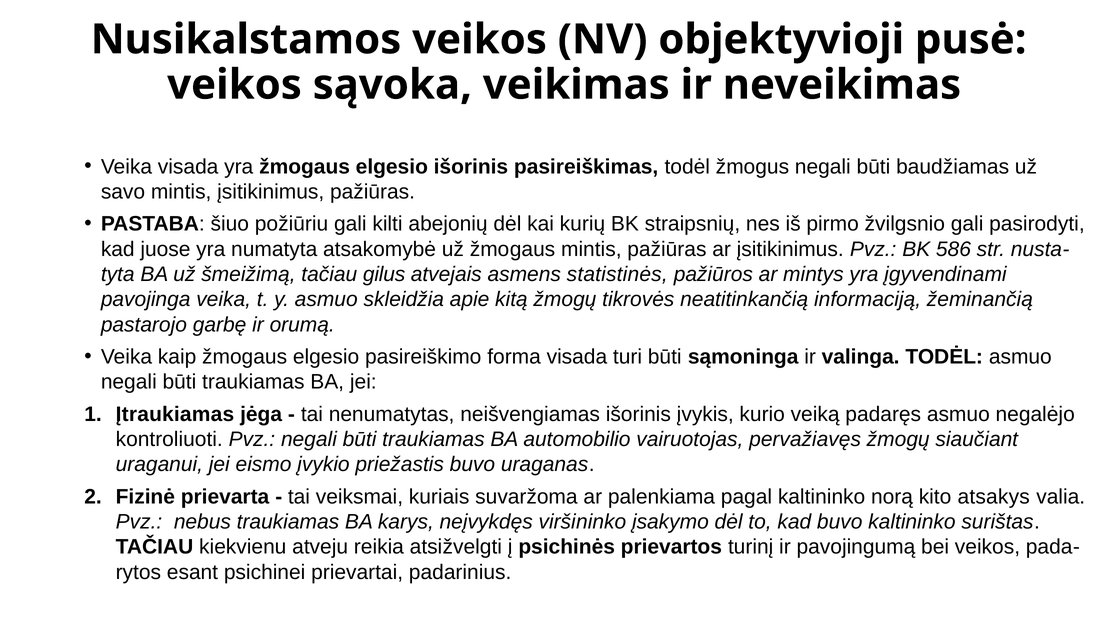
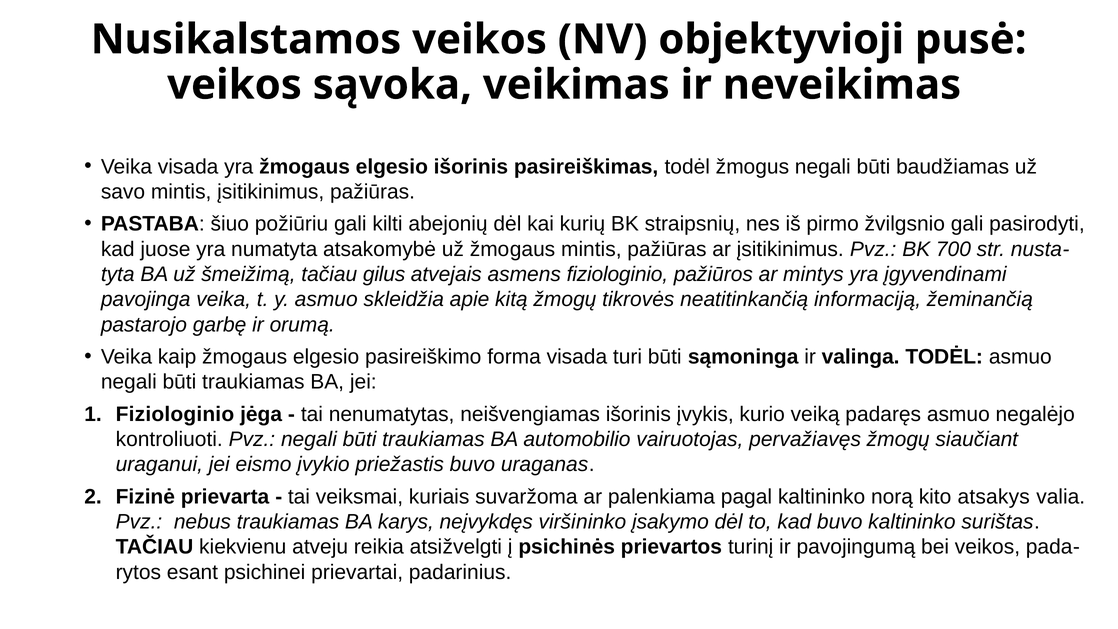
586: 586 -> 700
asmens statistinės: statistinės -> fiziologinio
Įtraukiamas at (175, 414): Įtraukiamas -> Fiziologinio
